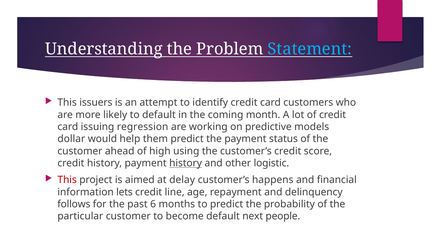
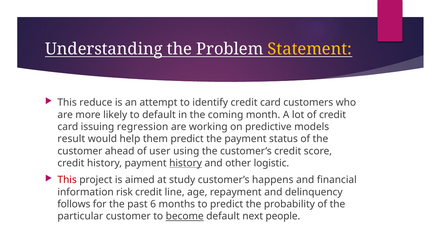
Statement colour: light blue -> yellow
issuers: issuers -> reduce
dollar: dollar -> result
high: high -> user
delay: delay -> study
lets: lets -> risk
become underline: none -> present
